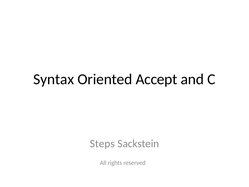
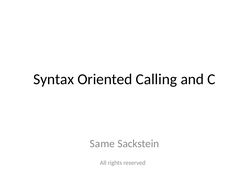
Accept: Accept -> Calling
Steps: Steps -> Same
